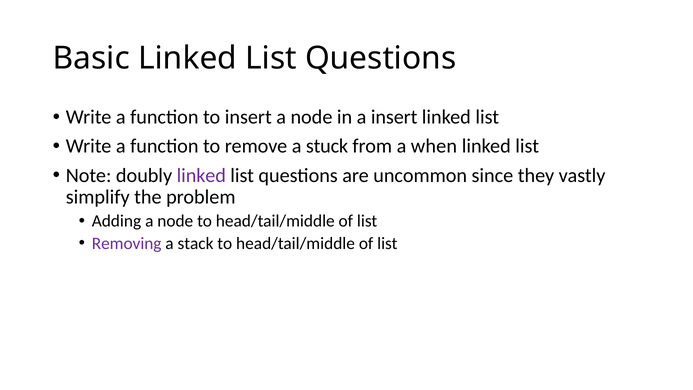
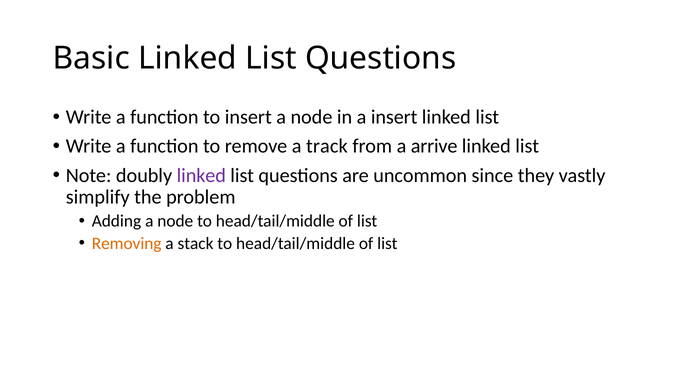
stuck: stuck -> track
when: when -> arrive
Removing colour: purple -> orange
